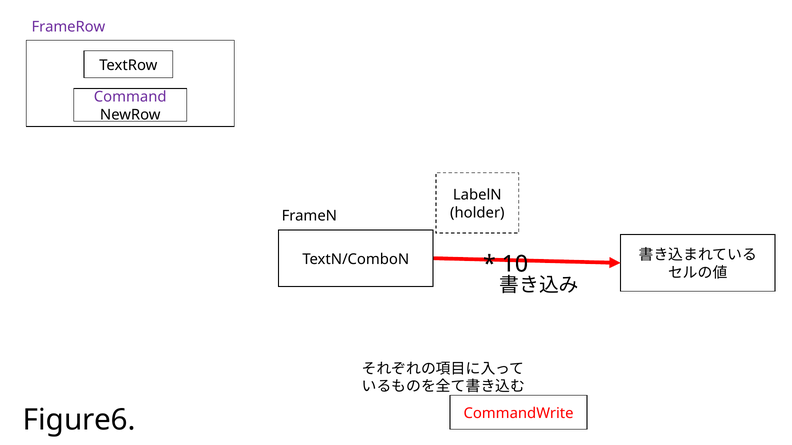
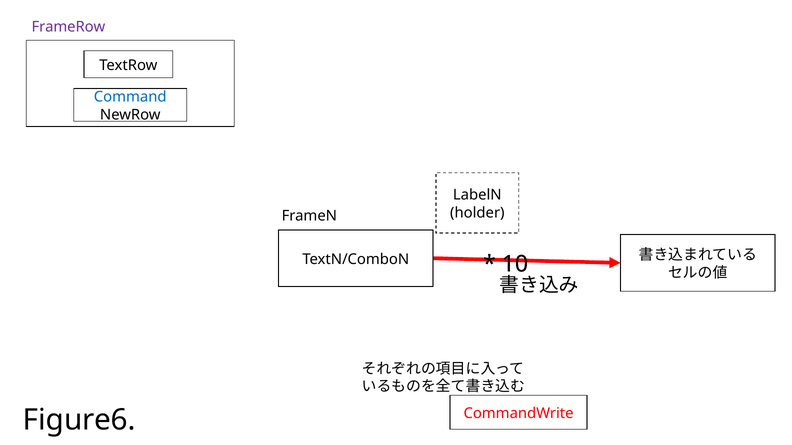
Command colour: purple -> blue
